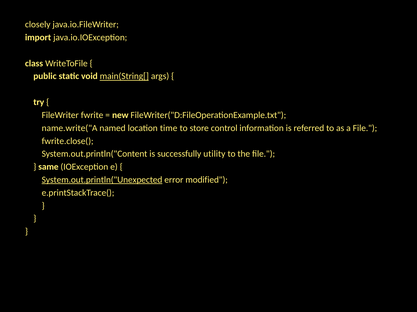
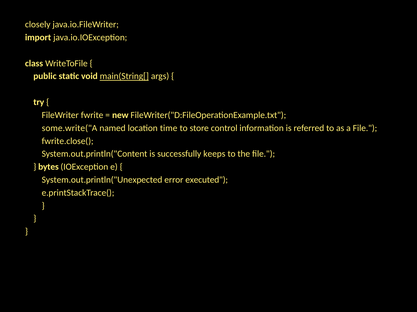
name.write("A: name.write("A -> some.write("A
utility: utility -> keeps
same: same -> bytes
System.out.println("Unexpected underline: present -> none
modified: modified -> executed
